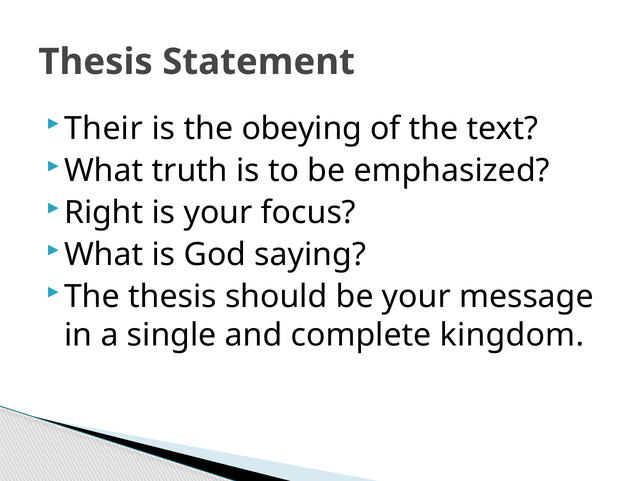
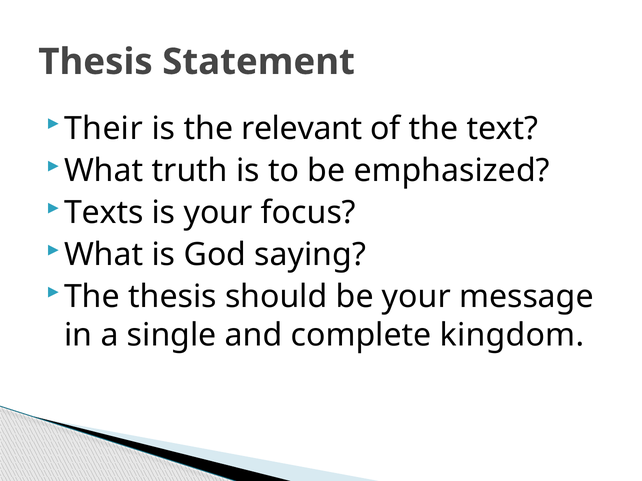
obeying: obeying -> relevant
Right: Right -> Texts
